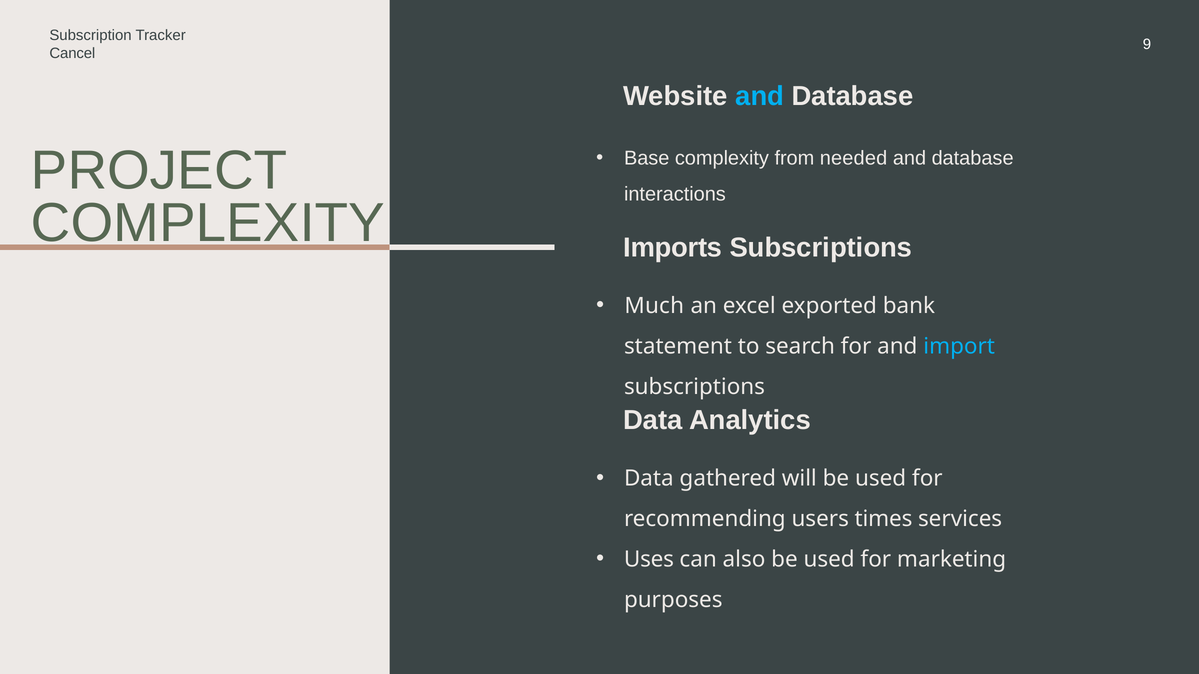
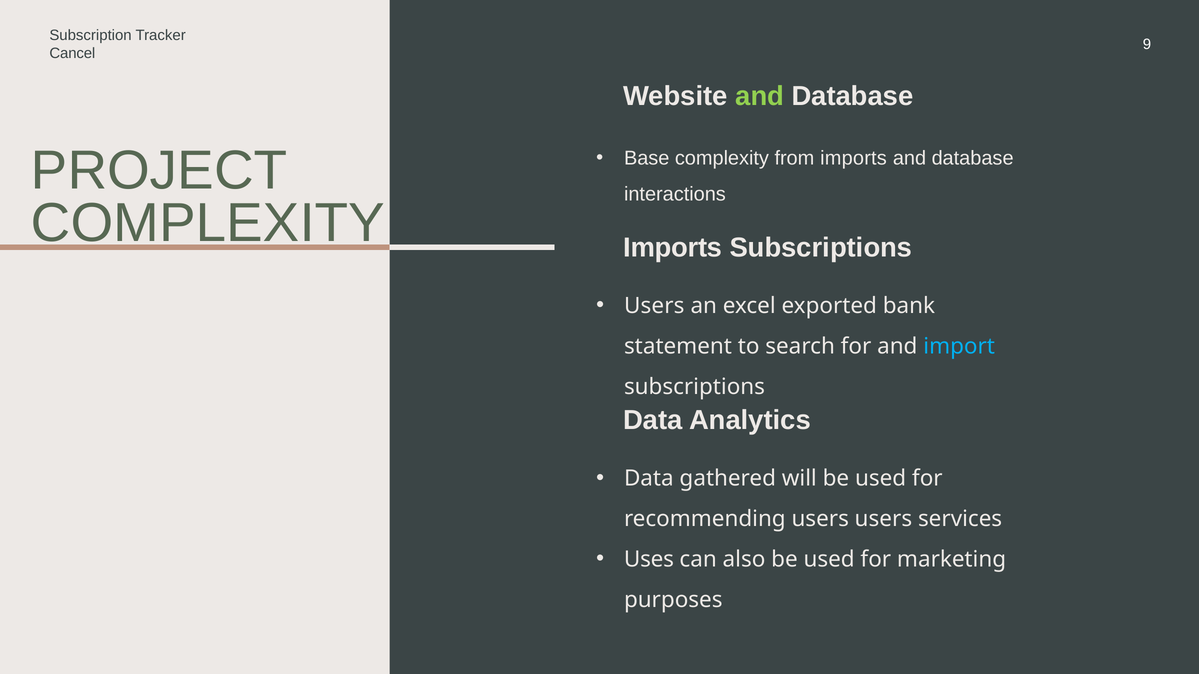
and at (760, 96) colour: light blue -> light green
from needed: needed -> imports
Much at (654, 306): Much -> Users
users times: times -> users
